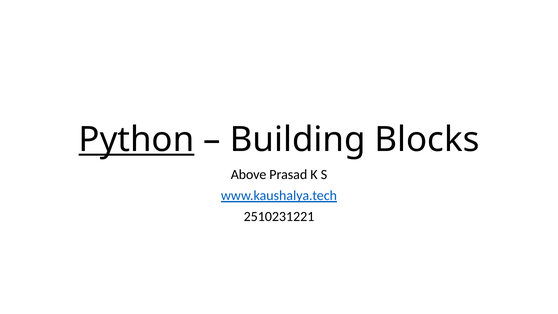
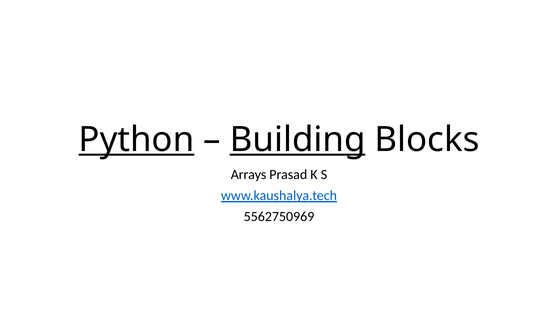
Building underline: none -> present
Above: Above -> Arrays
2510231221: 2510231221 -> 5562750969
